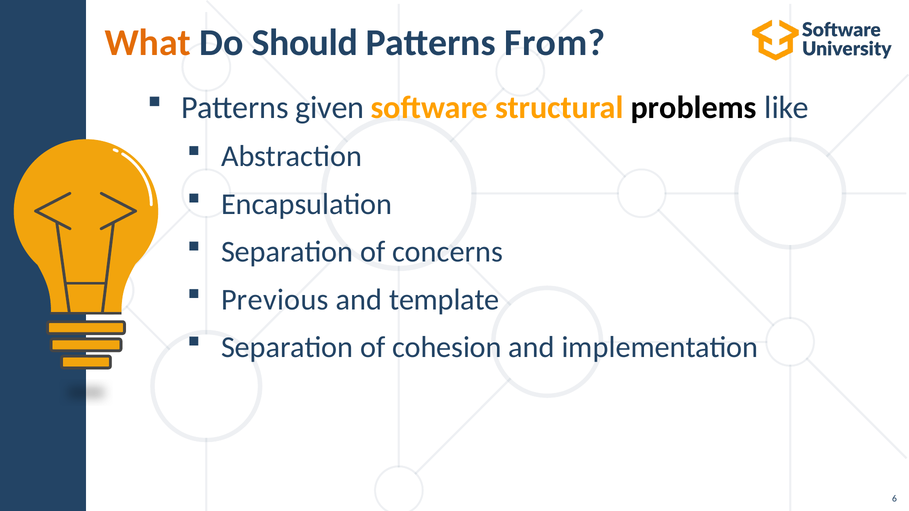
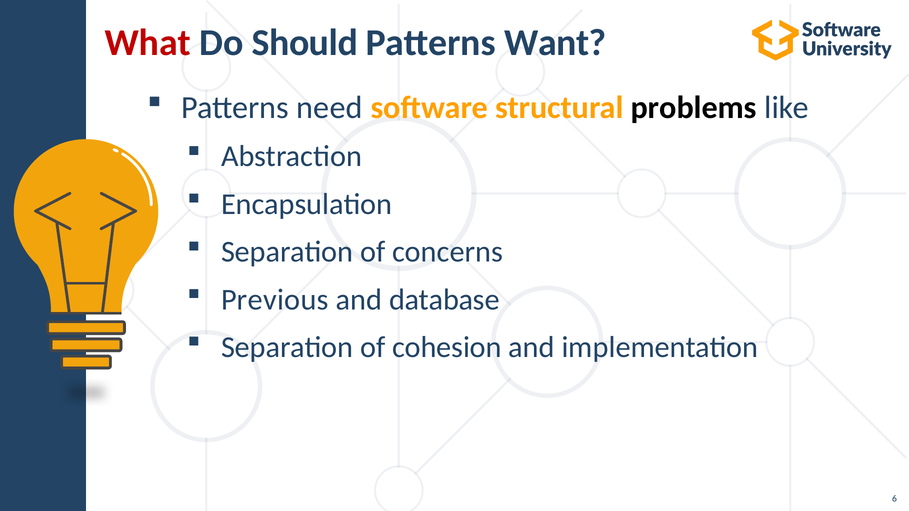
What colour: orange -> red
From: From -> Want
given: given -> need
template: template -> database
